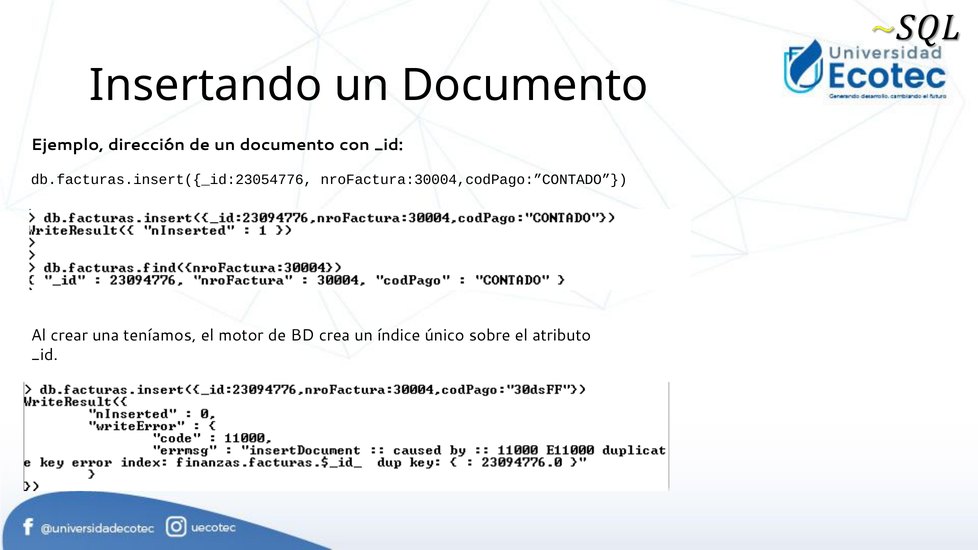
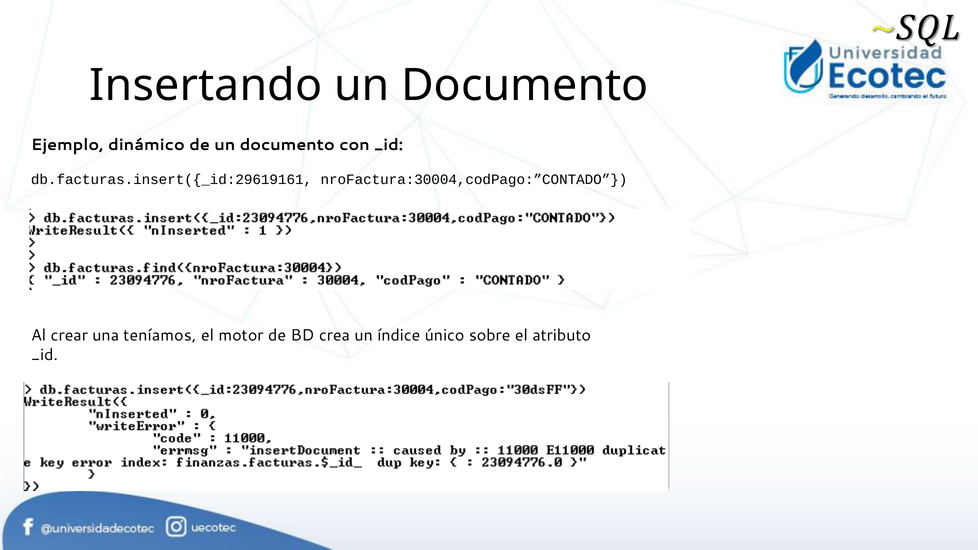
dirección: dirección -> dinámico
db.facturas.insert({_id:23054776: db.facturas.insert({_id:23054776 -> db.facturas.insert({_id:29619161
